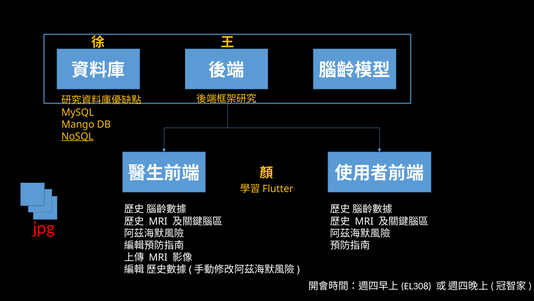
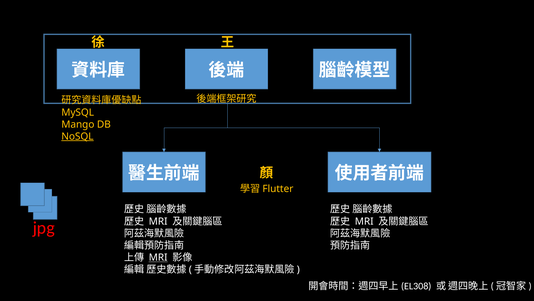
MRI at (158, 257) underline: none -> present
